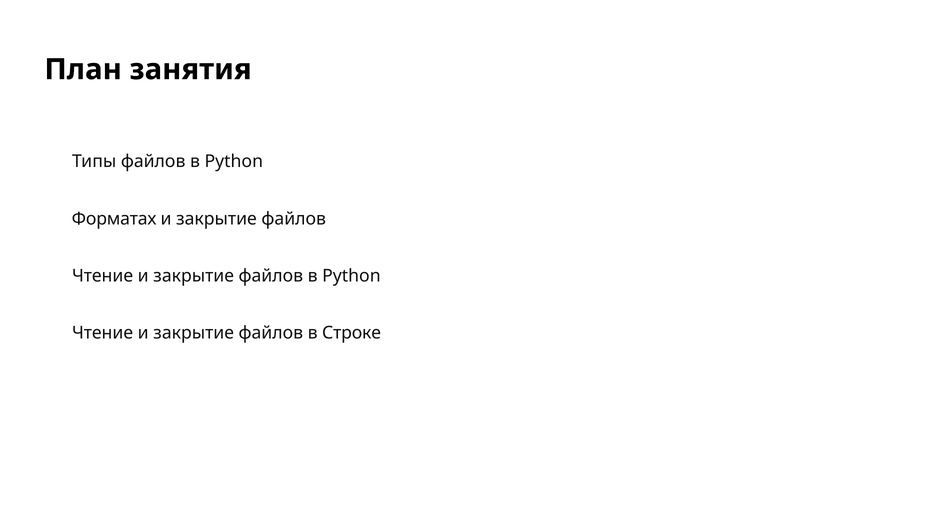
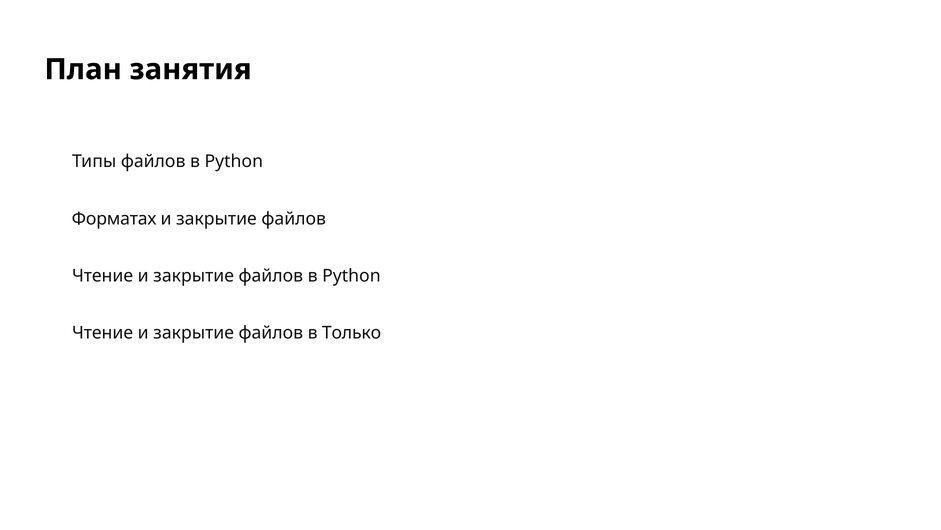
Строке: Строке -> Только
